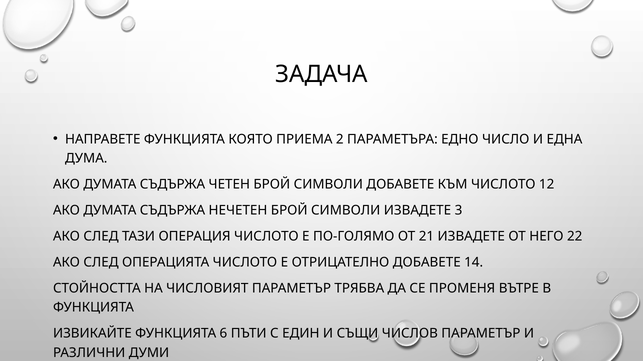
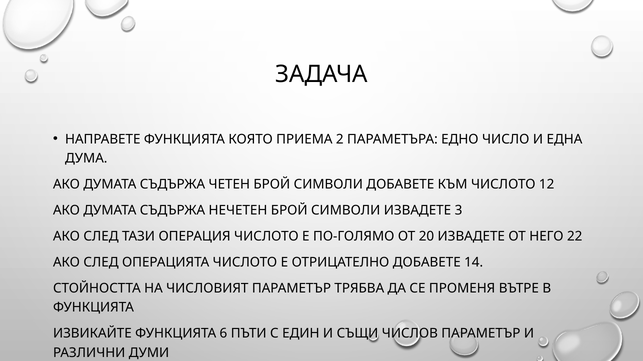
21: 21 -> 20
